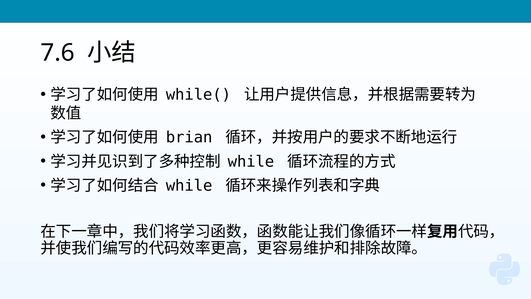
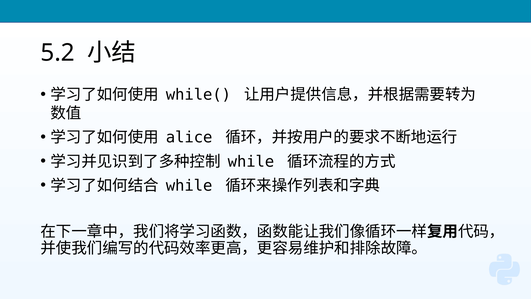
7.6: 7.6 -> 5.2
brian: brian -> alice
